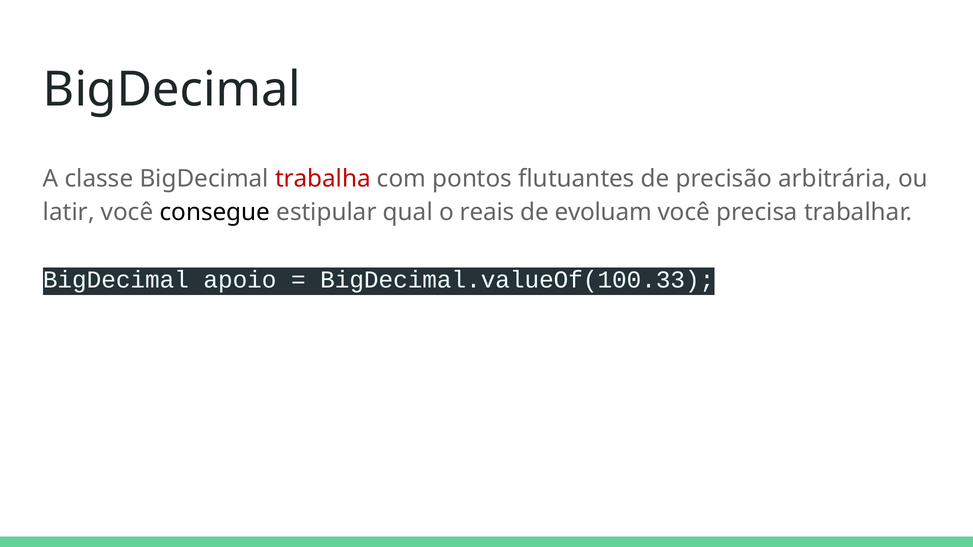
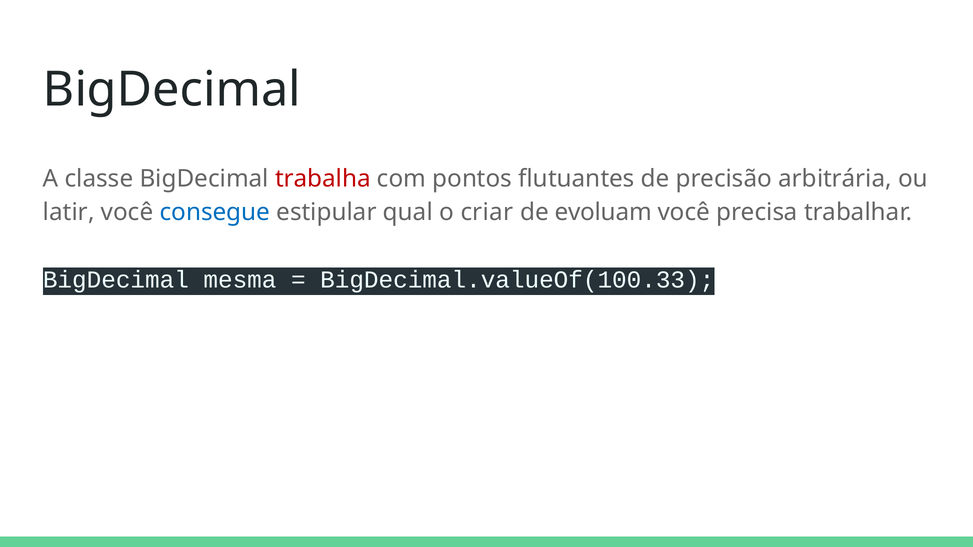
consegue colour: black -> blue
reais: reais -> criar
apoio: apoio -> mesma
